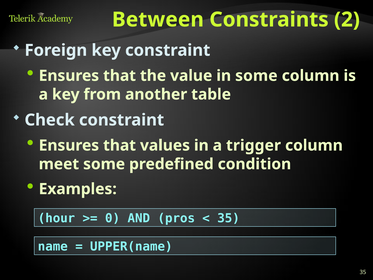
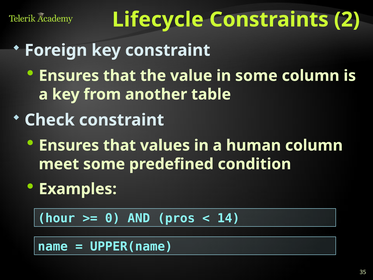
Between: Between -> Lifecycle
trigger: trigger -> human
35 at (229, 218): 35 -> 14
